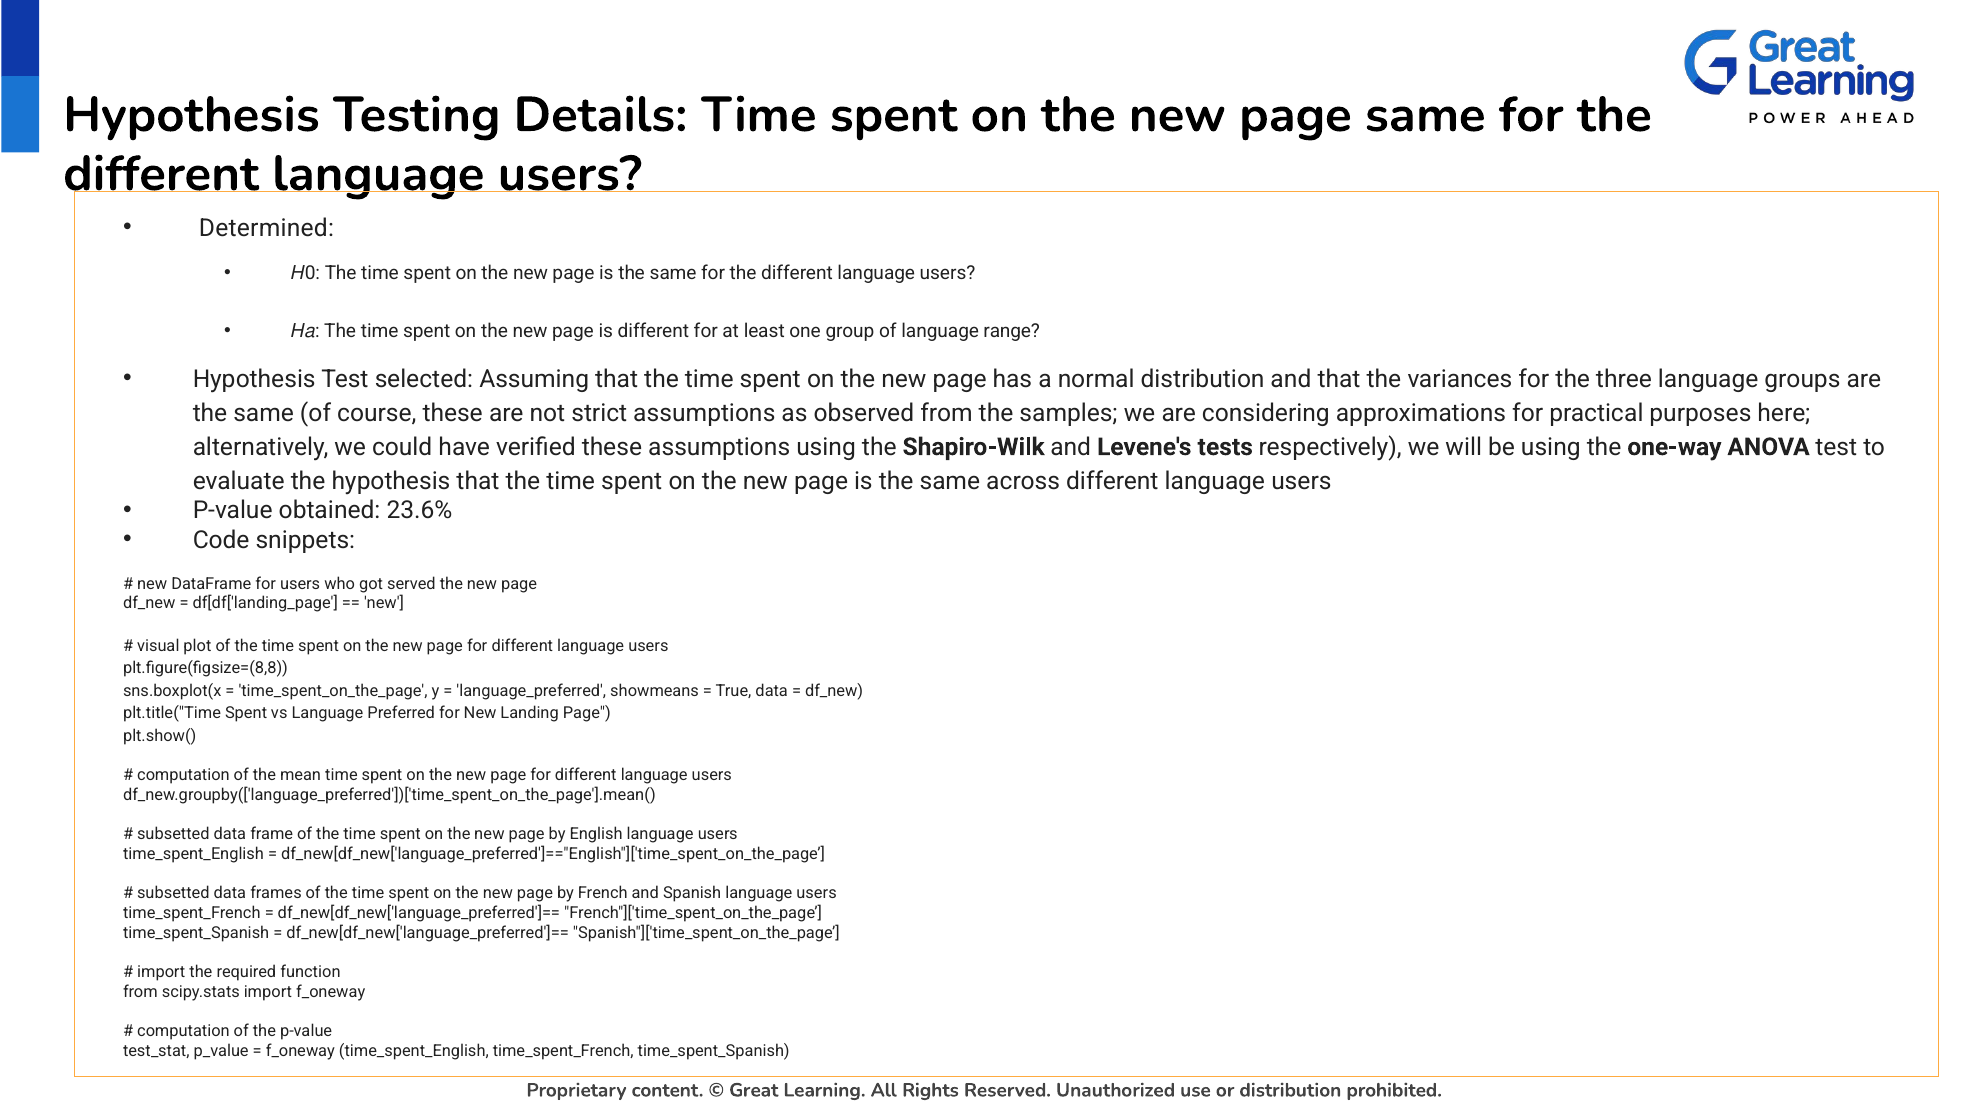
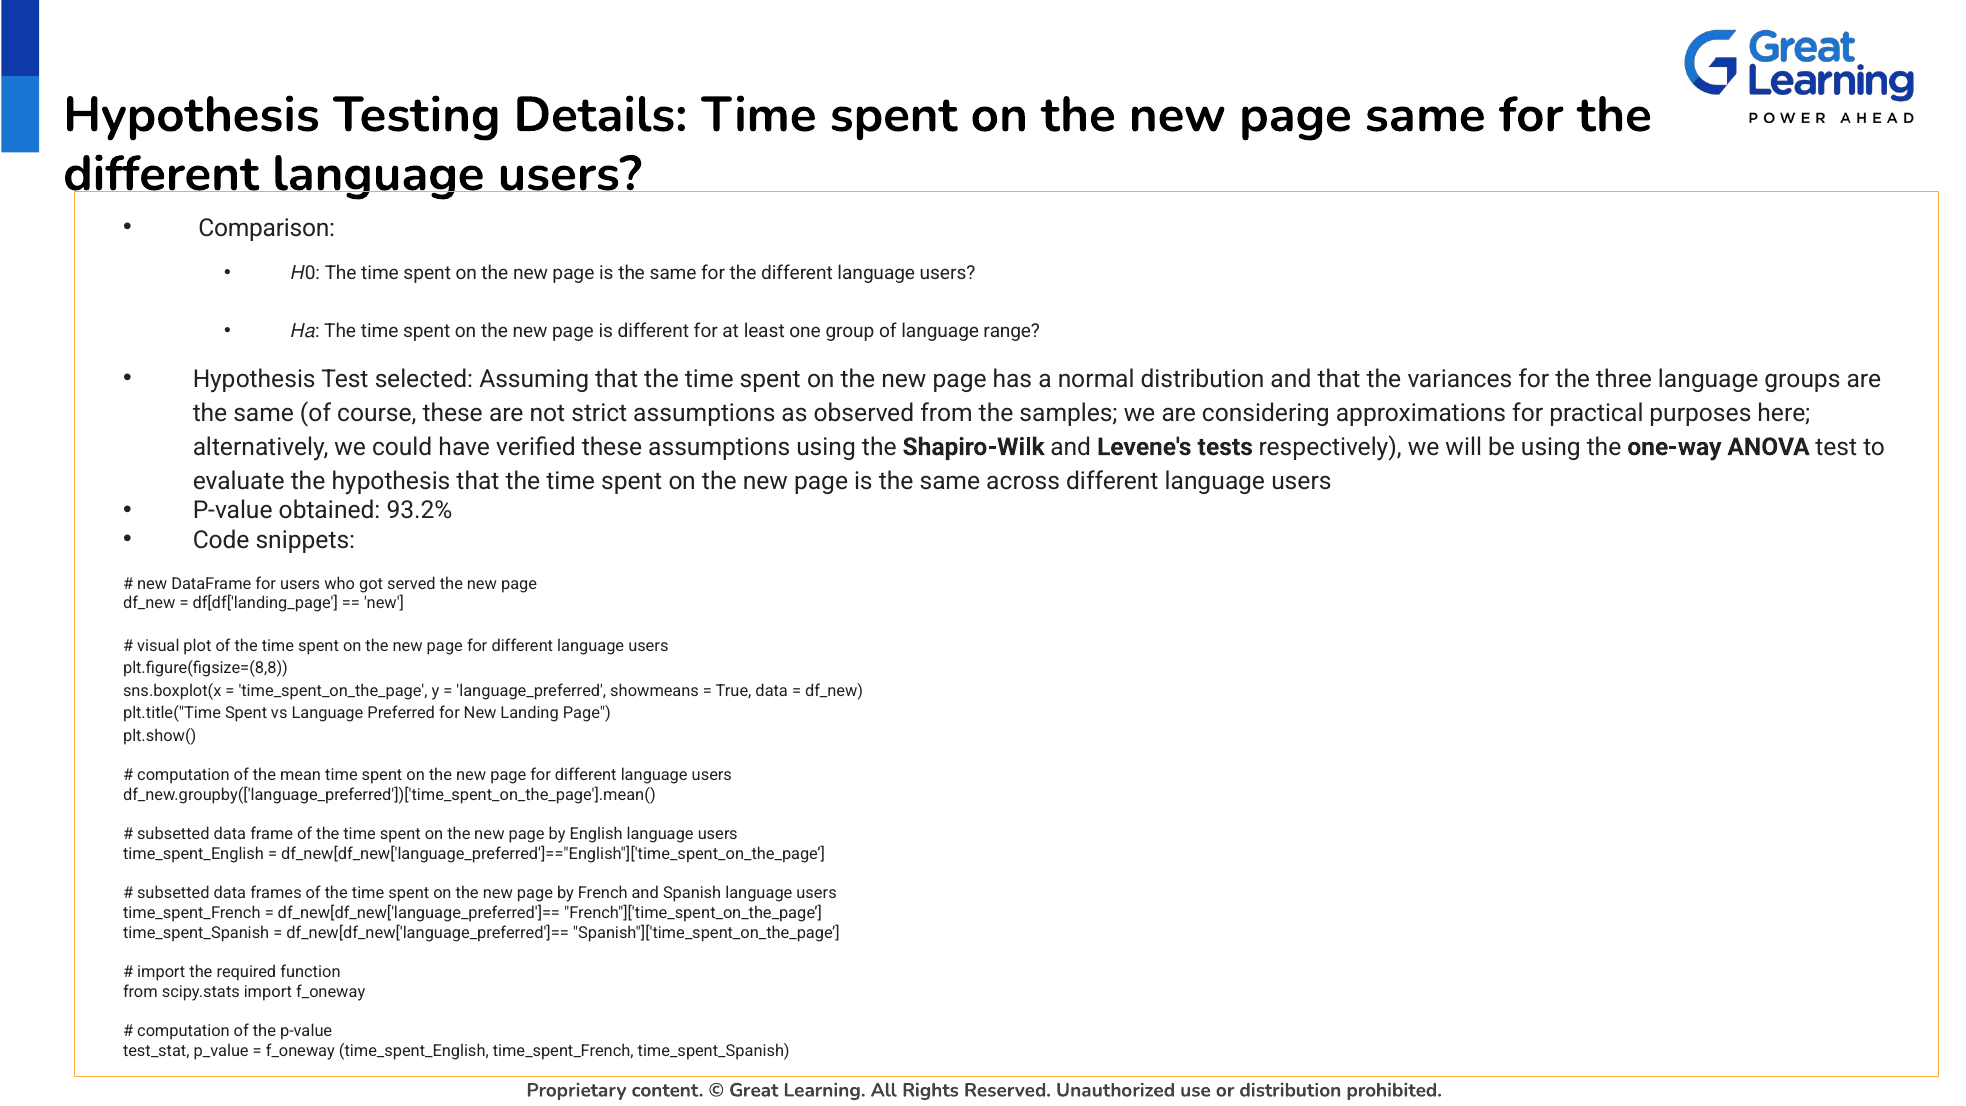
Determined: Determined -> Comparison
23.6%: 23.6% -> 93.2%
